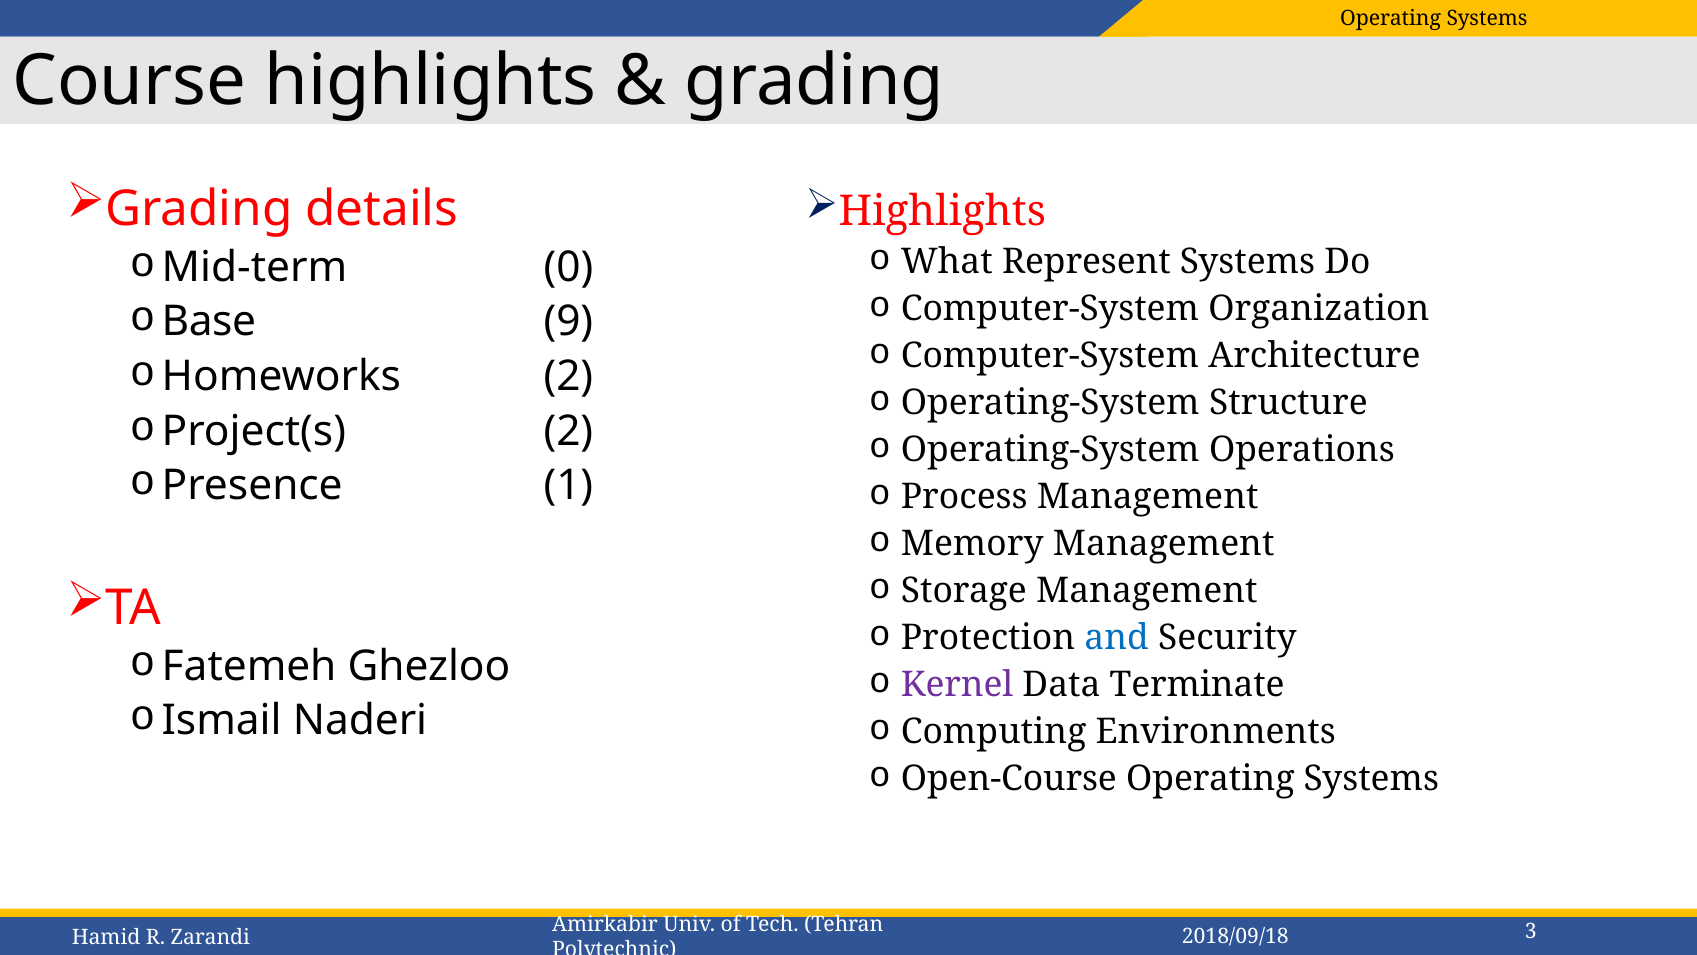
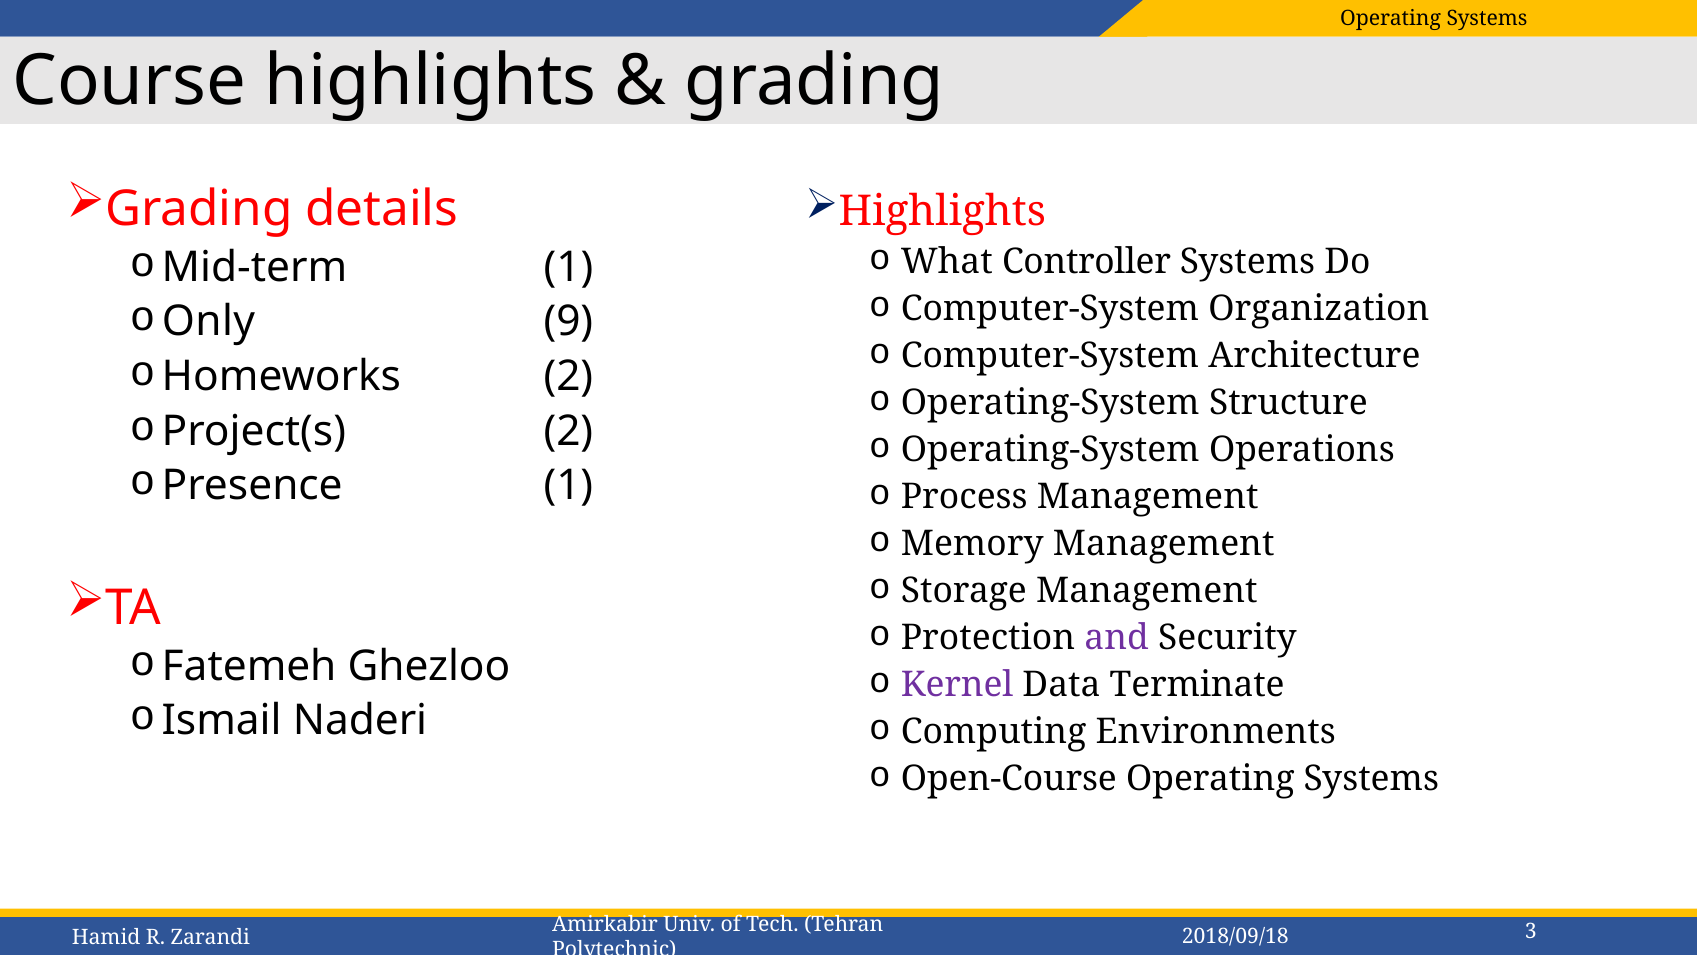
Represent: Represent -> Controller
Mid-term 0: 0 -> 1
Base: Base -> Only
and colour: blue -> purple
